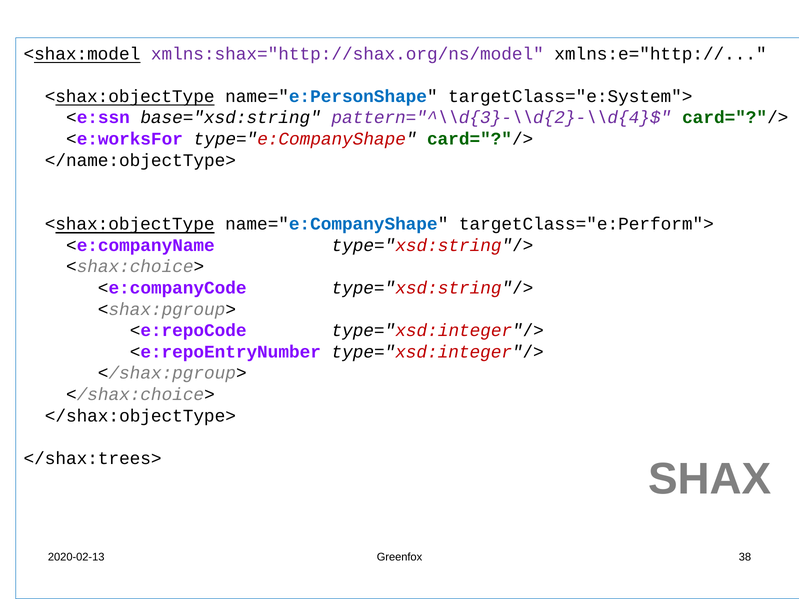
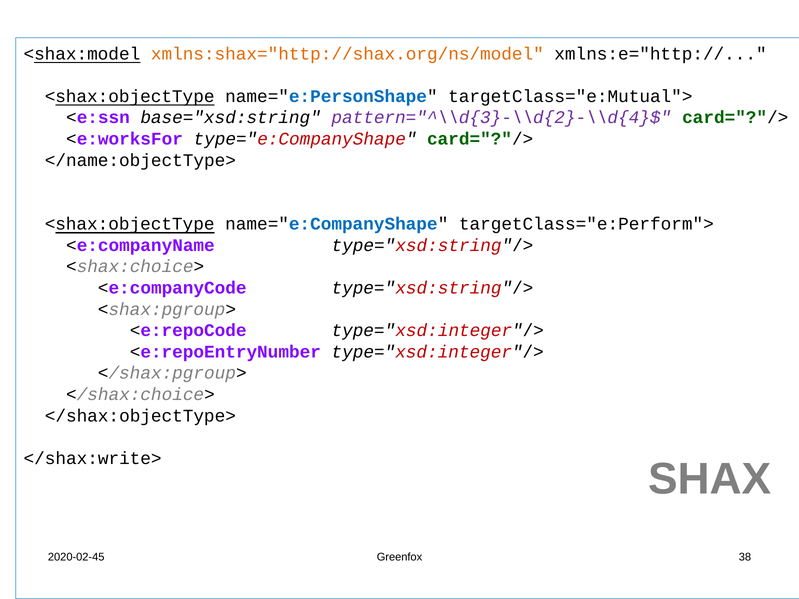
xmlns:shax="http://shax.org/ns/model colour: purple -> orange
targetClass="e:System">: targetClass="e:System"> -> targetClass="e:Mutual">
</shax:trees>: </shax:trees> -> </shax:write>
2020-02-13: 2020-02-13 -> 2020-02-45
